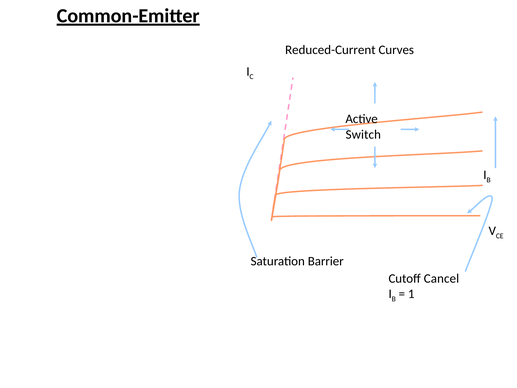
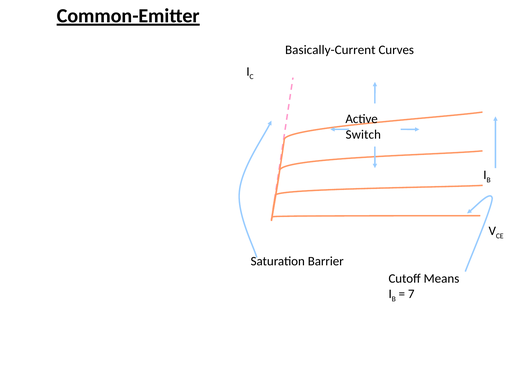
Reduced-Current: Reduced-Current -> Basically-Current
Cancel: Cancel -> Means
1: 1 -> 7
